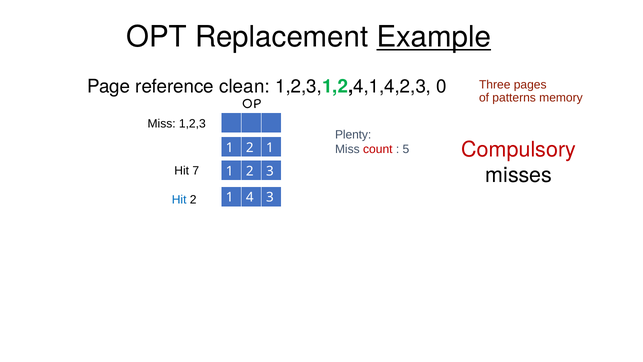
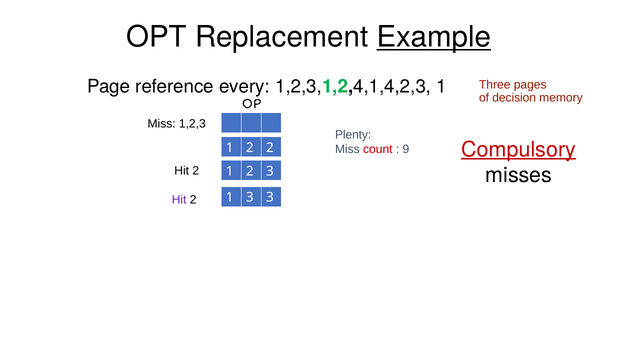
clean: clean -> every
1,2,3,1,2,4,1,4,2,3 0: 0 -> 1
patterns: patterns -> decision
Compulsory underline: none -> present
5: 5 -> 9
2 1: 1 -> 2
7 at (196, 171): 7 -> 2
1 4: 4 -> 3
Hit at (179, 200) colour: blue -> purple
